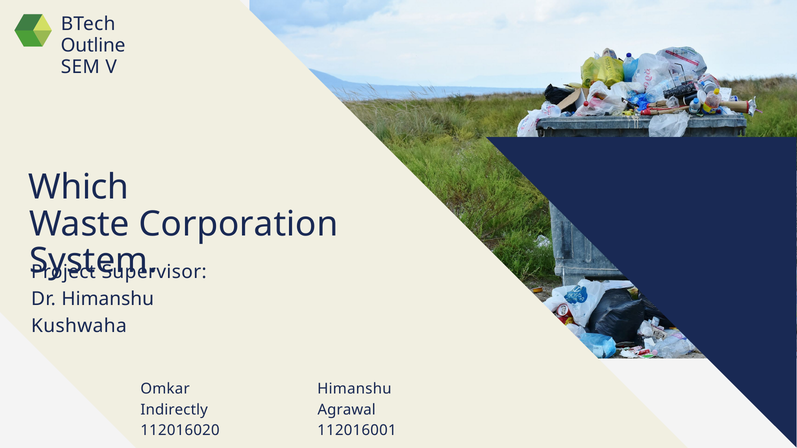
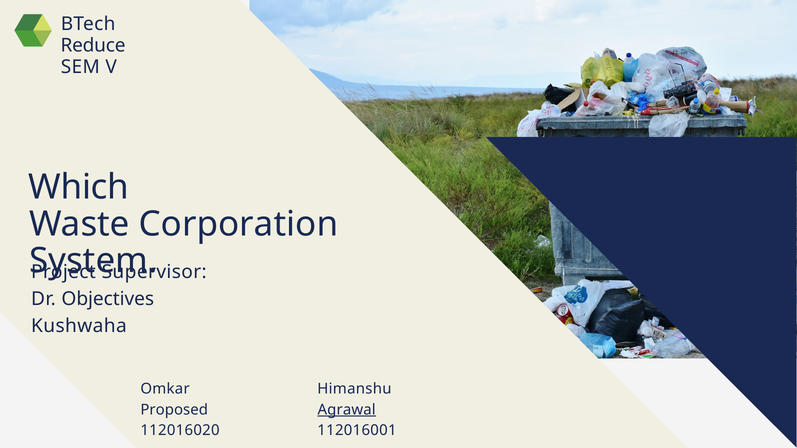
Outline: Outline -> Reduce
Dr Himanshu: Himanshu -> Objectives
Indirectly: Indirectly -> Proposed
Agrawal underline: none -> present
